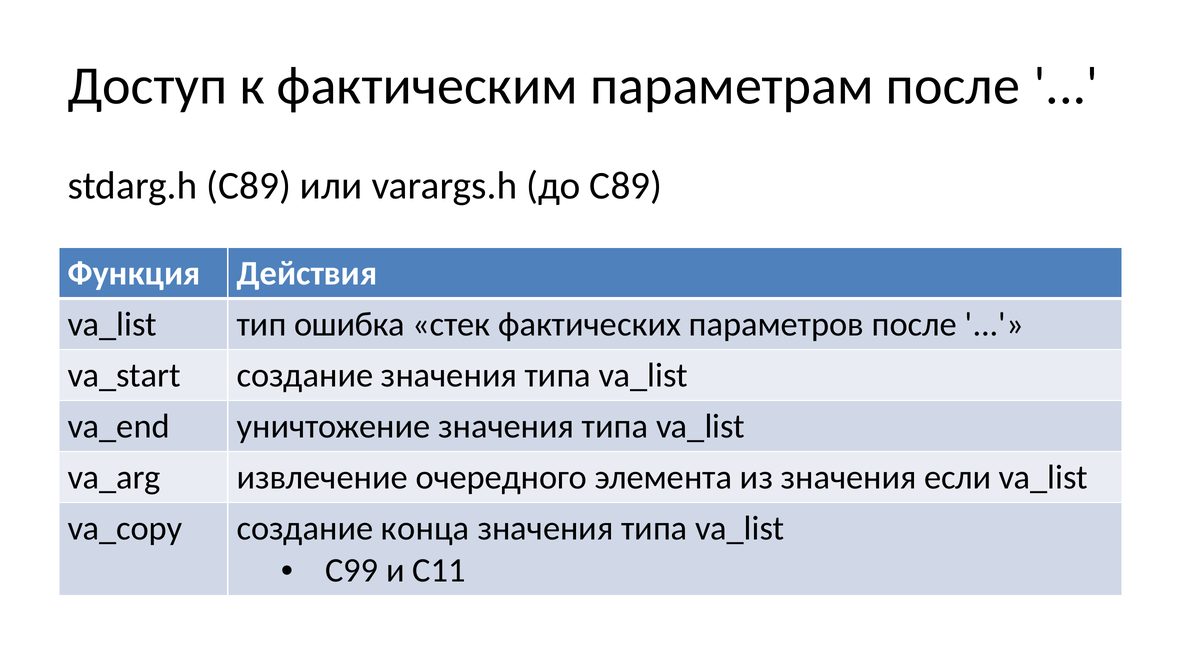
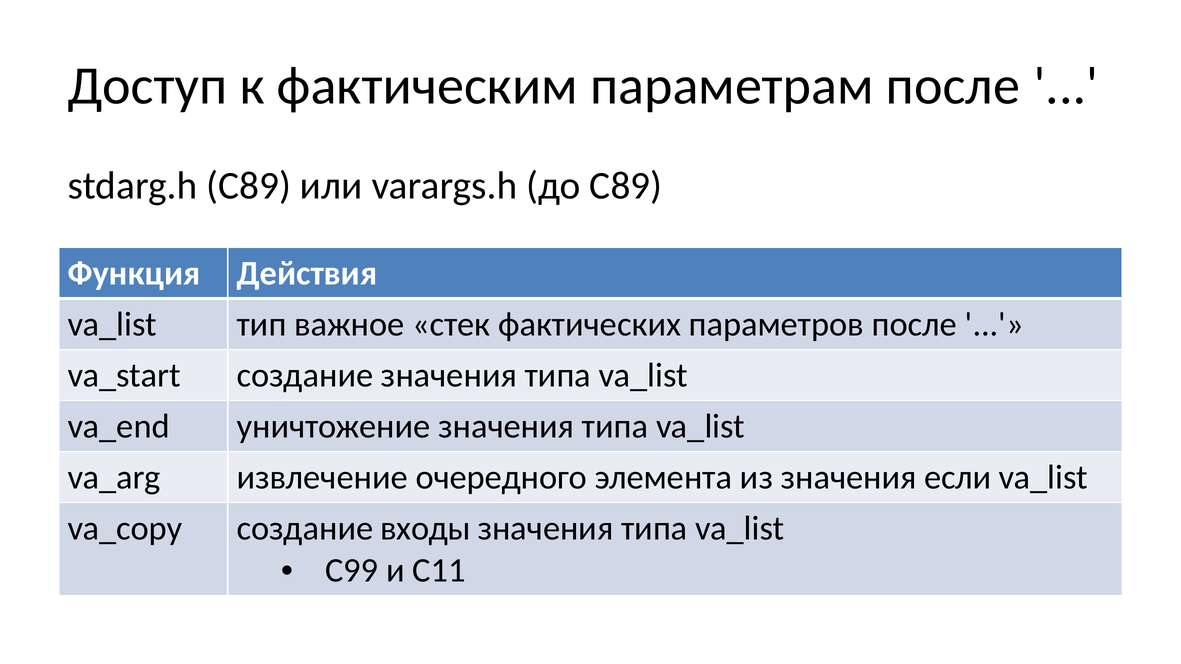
ошибка: ошибка -> важное
конца: конца -> входы
